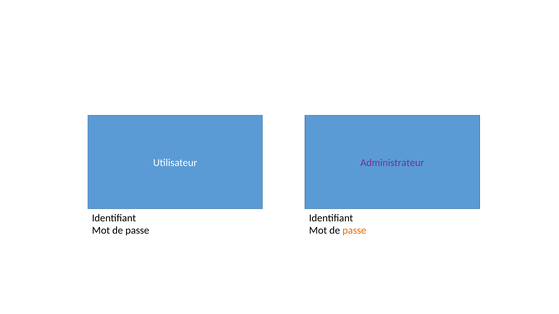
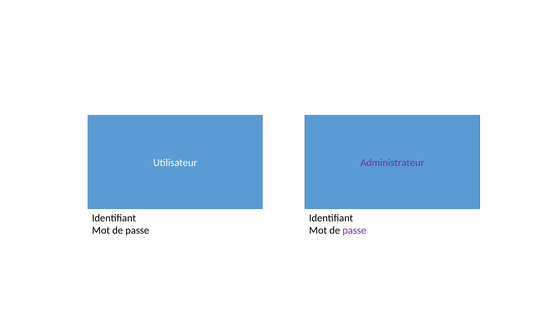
passe at (354, 231) colour: orange -> purple
